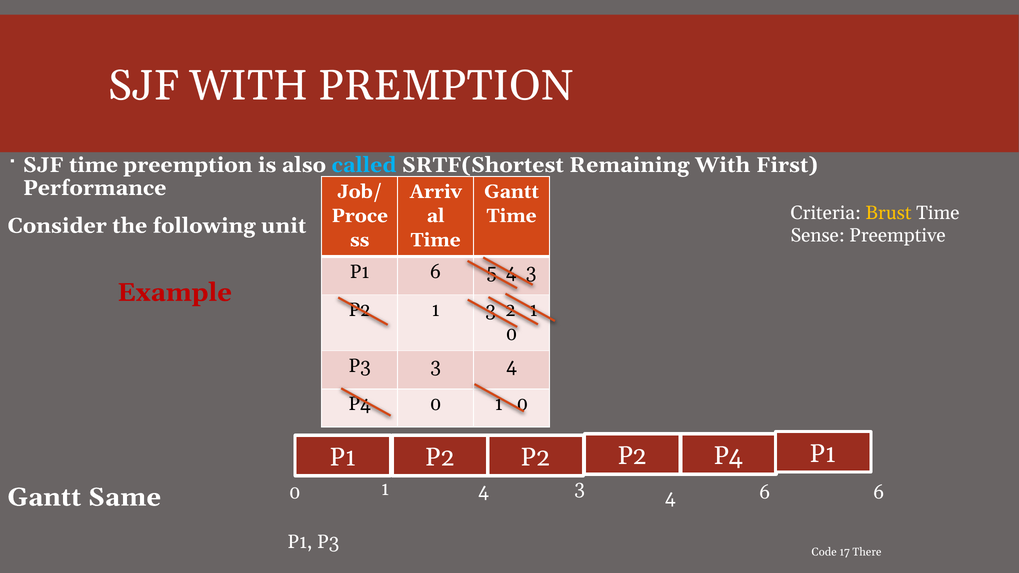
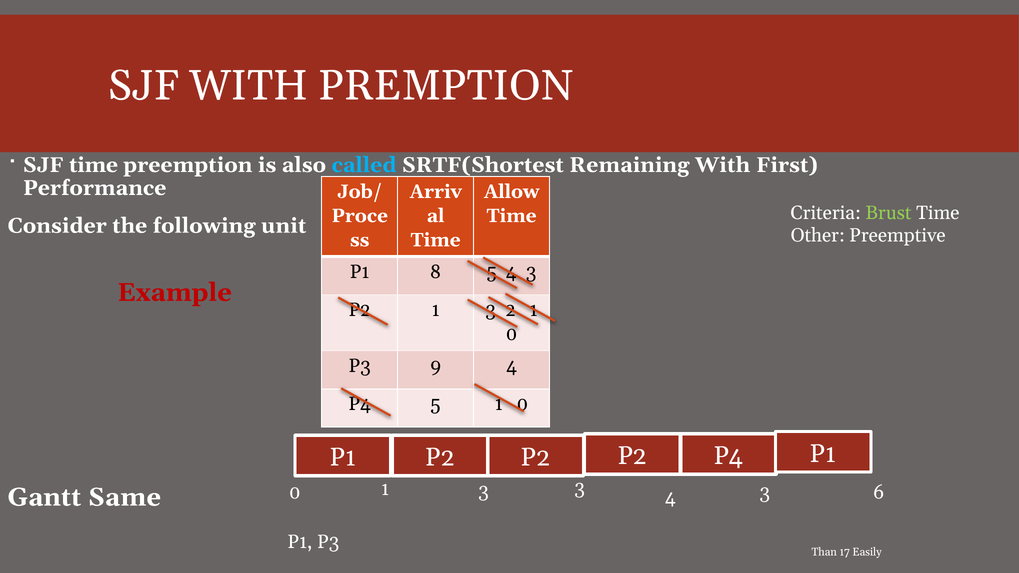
Gantt at (512, 192): Gantt -> Allow
Brust colour: yellow -> light green
Sense: Sense -> Other
6 at (436, 272): 6 -> 8
P3 3: 3 -> 9
0 at (436, 404): 0 -> 5
0 1 4: 4 -> 3
6 at (765, 493): 6 -> 3
Code: Code -> Than
There: There -> Easily
